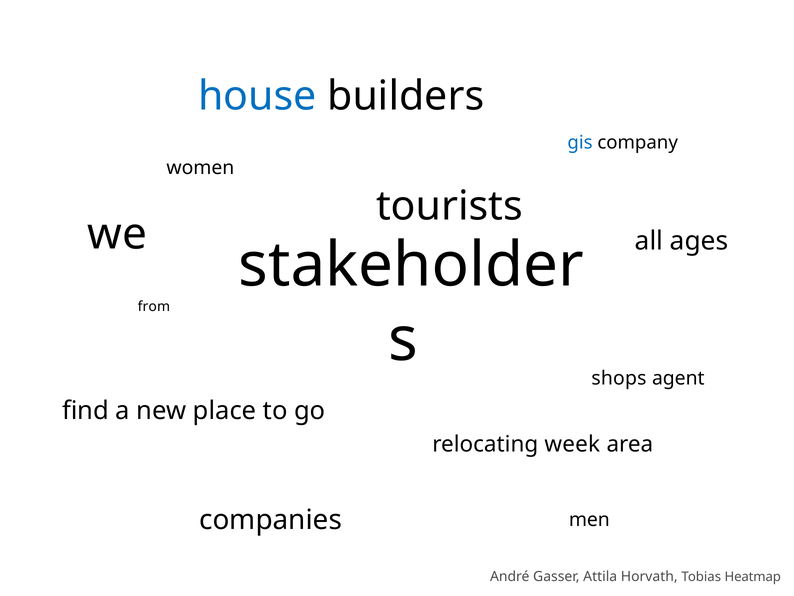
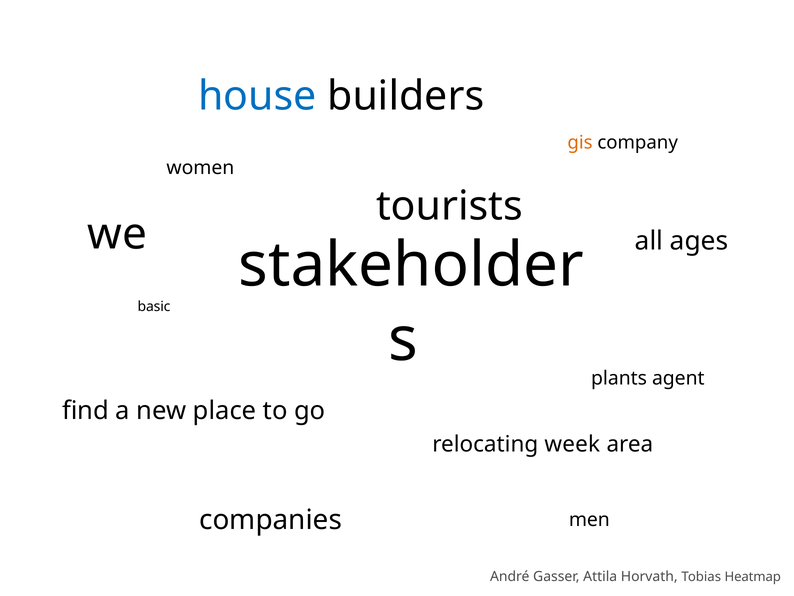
gis colour: blue -> orange
from: from -> basic
shops: shops -> plants
